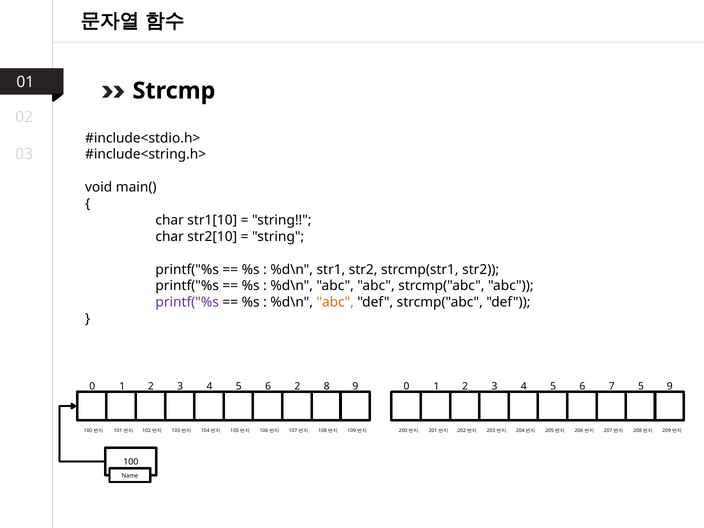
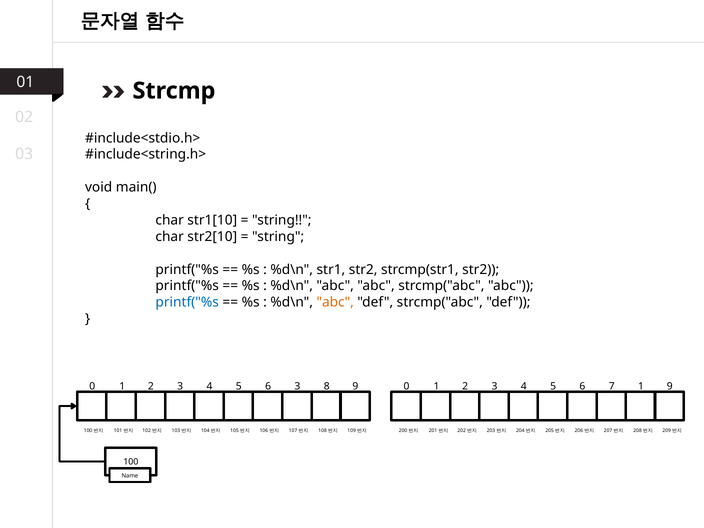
printf("%s at (187, 302) colour: purple -> blue
6 2: 2 -> 3
7 5: 5 -> 1
